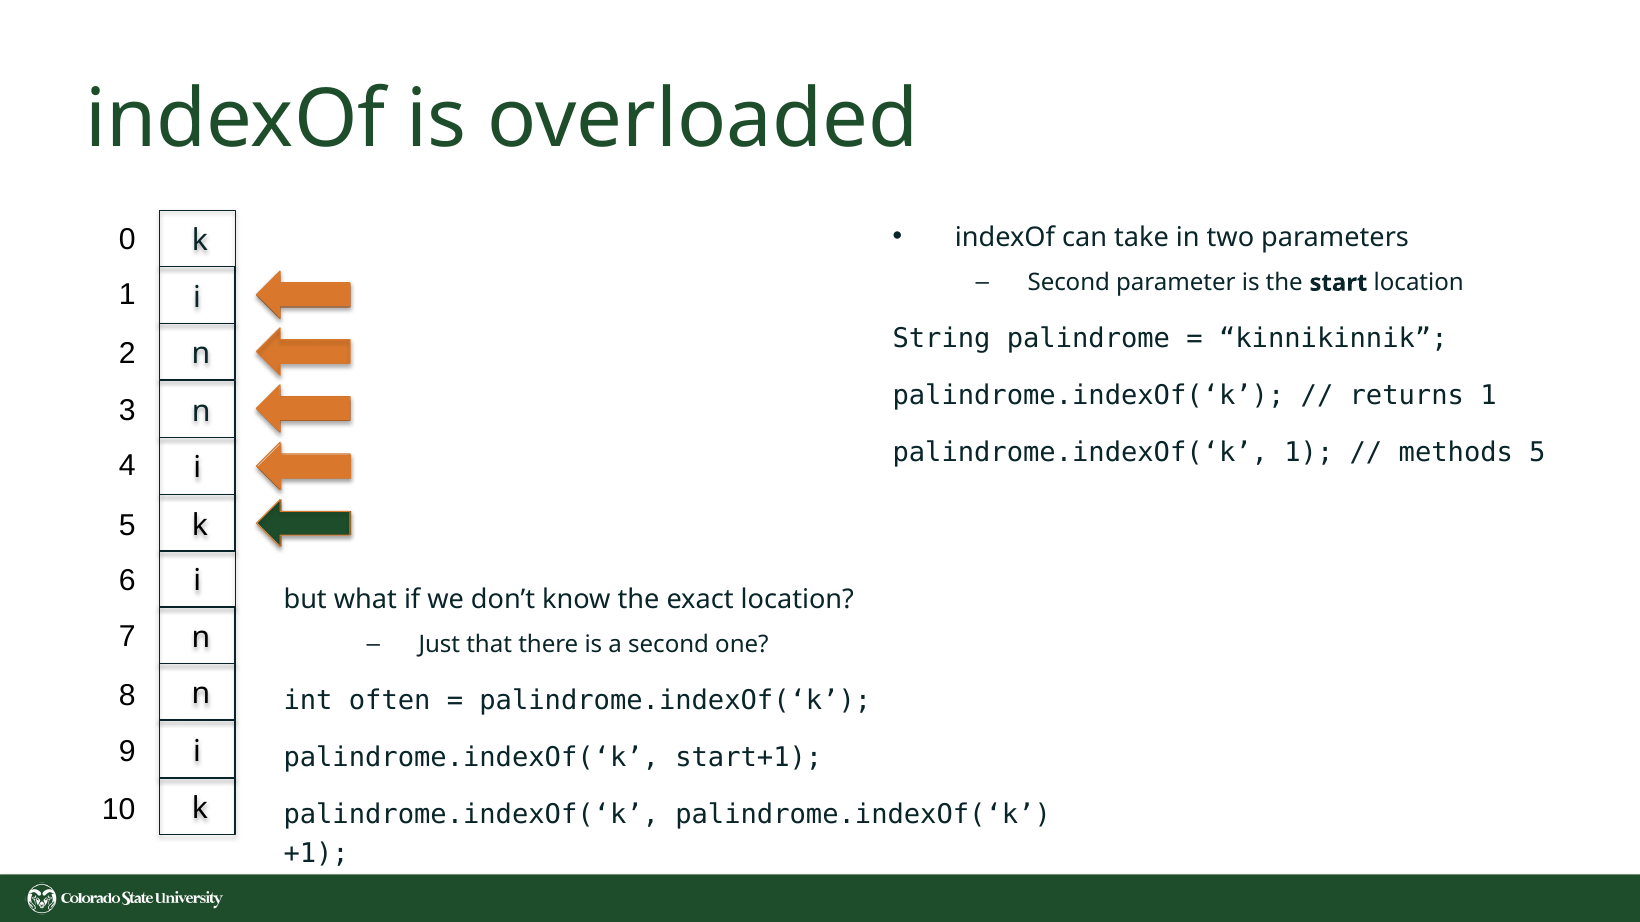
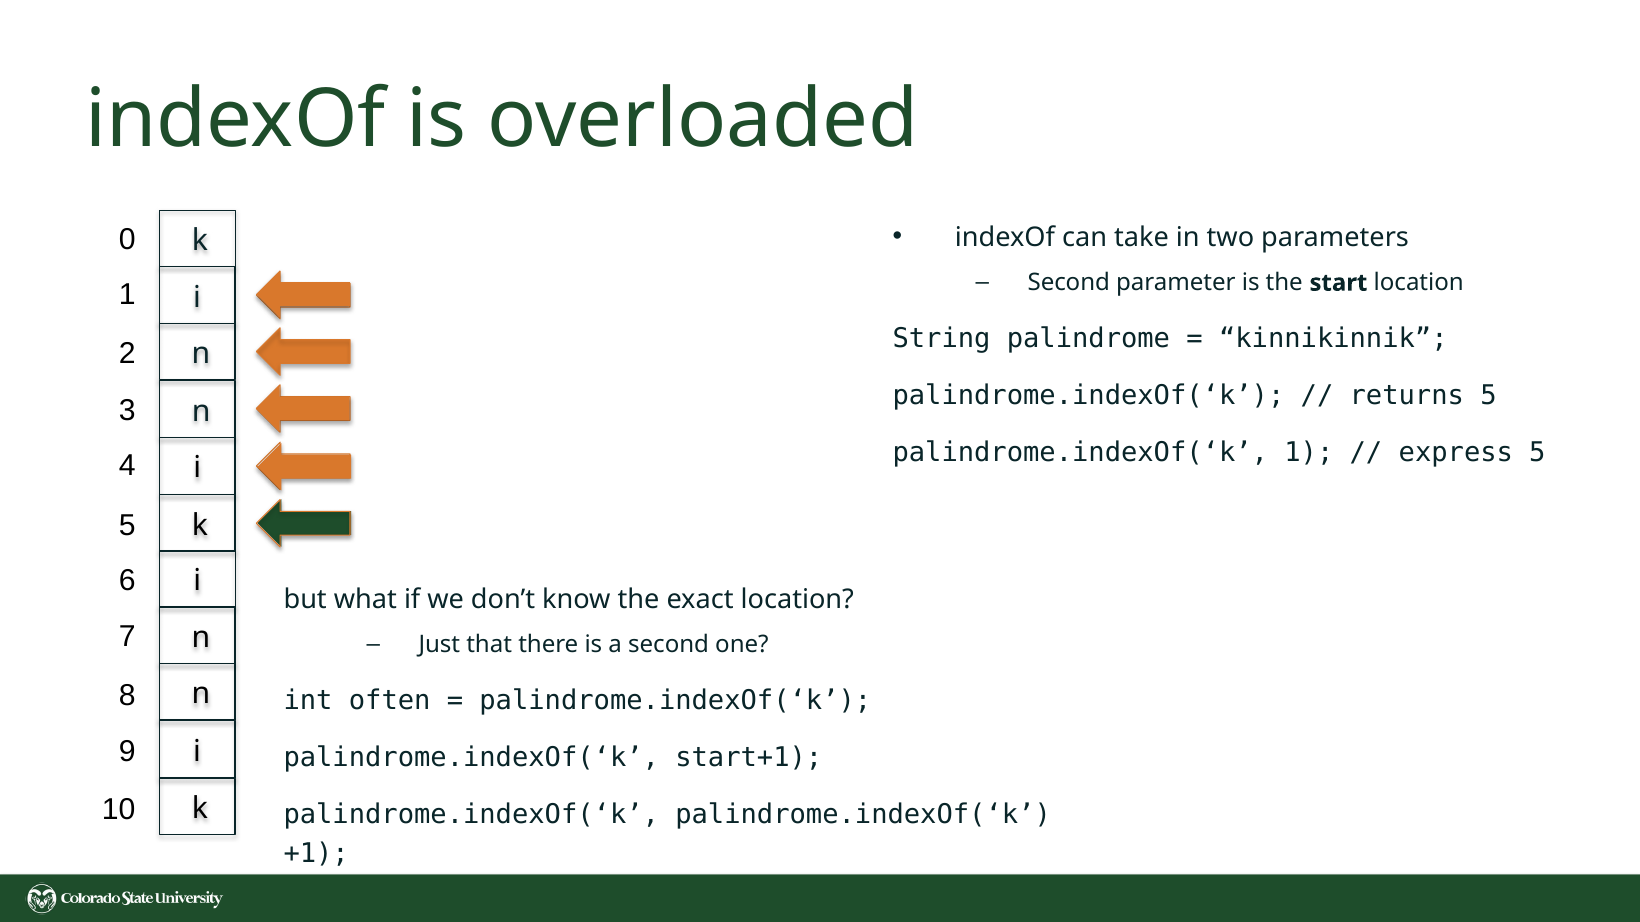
returns 1: 1 -> 5
methods: methods -> express
